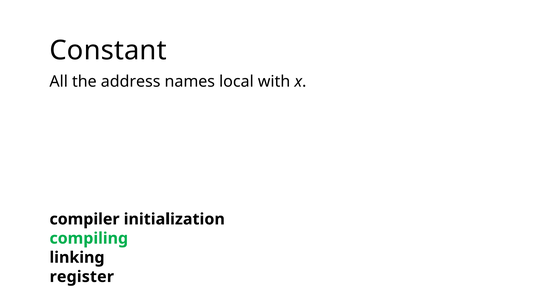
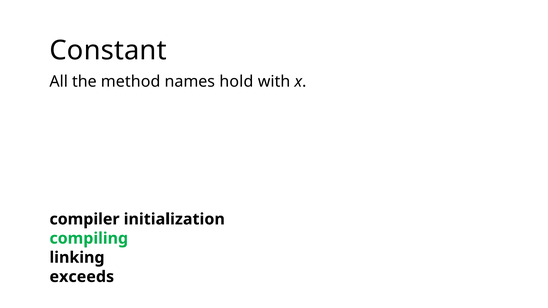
address: address -> method
local: local -> hold
register: register -> exceeds
